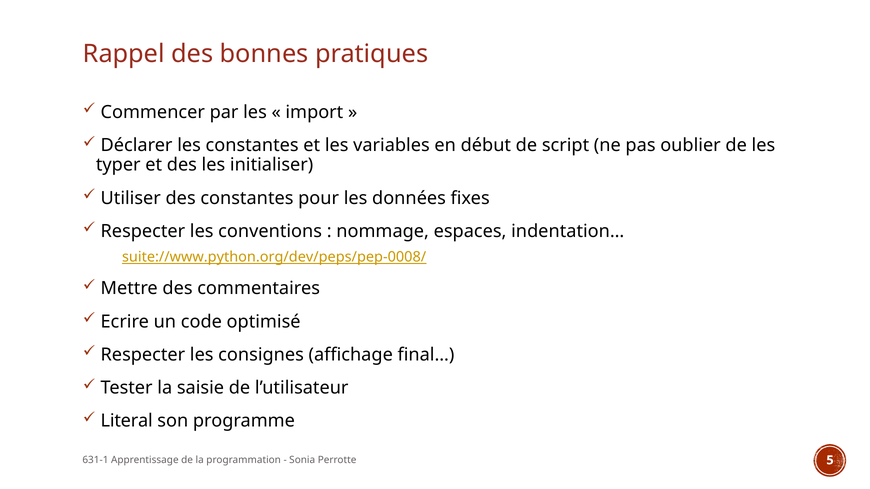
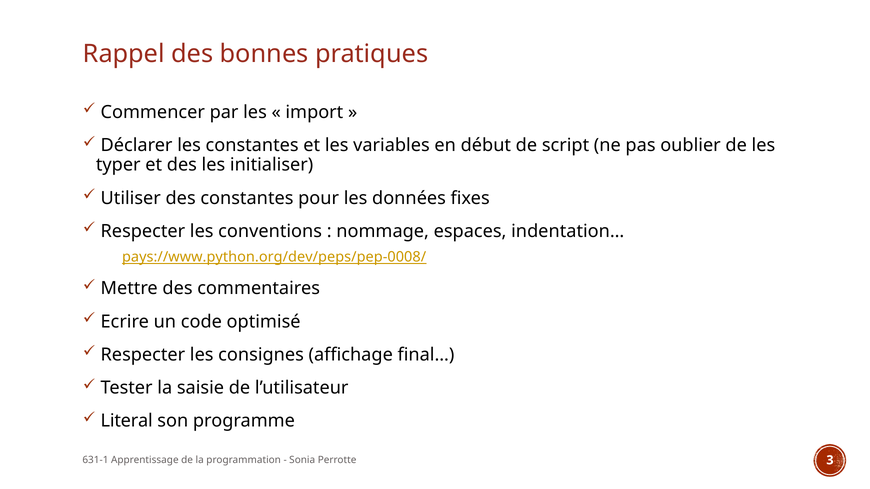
suite://www.python.org/dev/peps/pep-0008/: suite://www.python.org/dev/peps/pep-0008/ -> pays://www.python.org/dev/peps/pep-0008/
5: 5 -> 3
